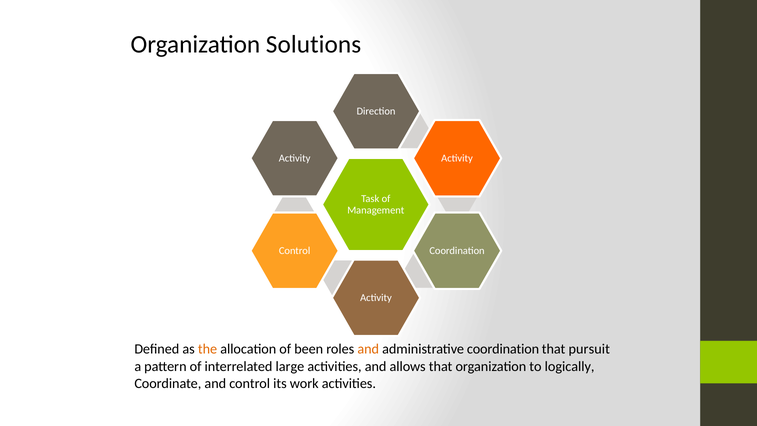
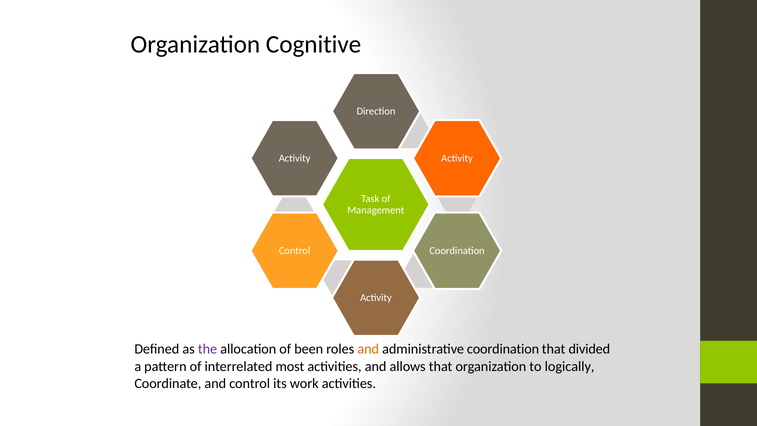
Solutions: Solutions -> Cognitive
the colour: orange -> purple
pursuit: pursuit -> divided
large: large -> most
